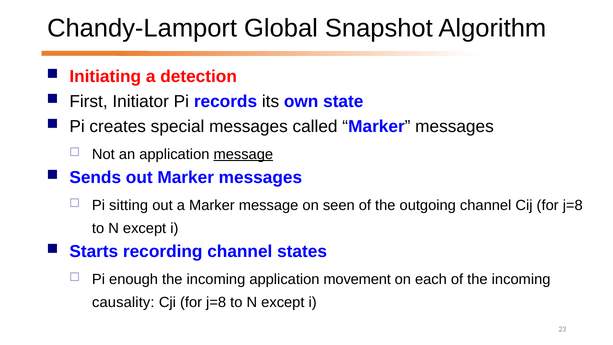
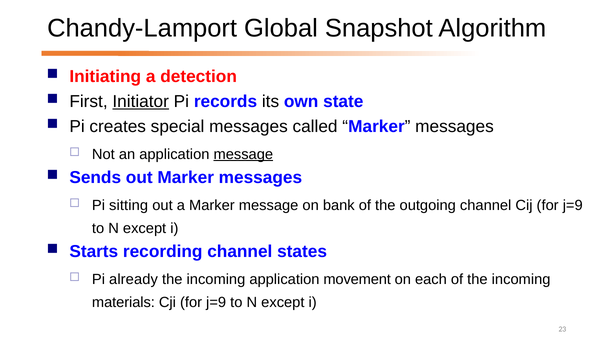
Initiator underline: none -> present
seen: seen -> bank
Cij for j=8: j=8 -> j=9
enough: enough -> already
causality: causality -> materials
Cji for j=8: j=8 -> j=9
